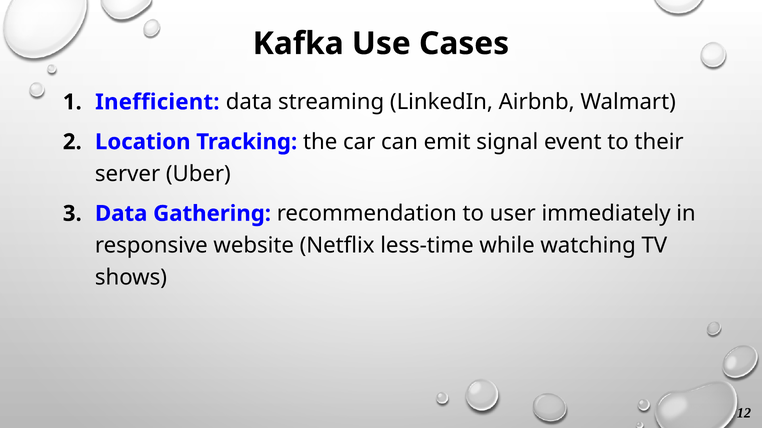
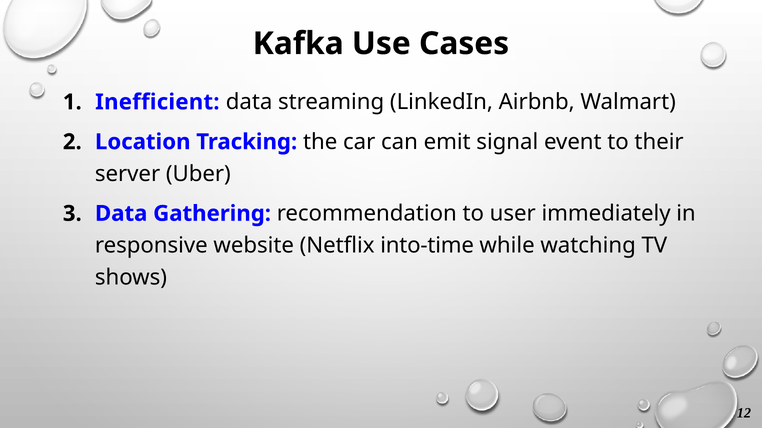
less-time: less-time -> into-time
